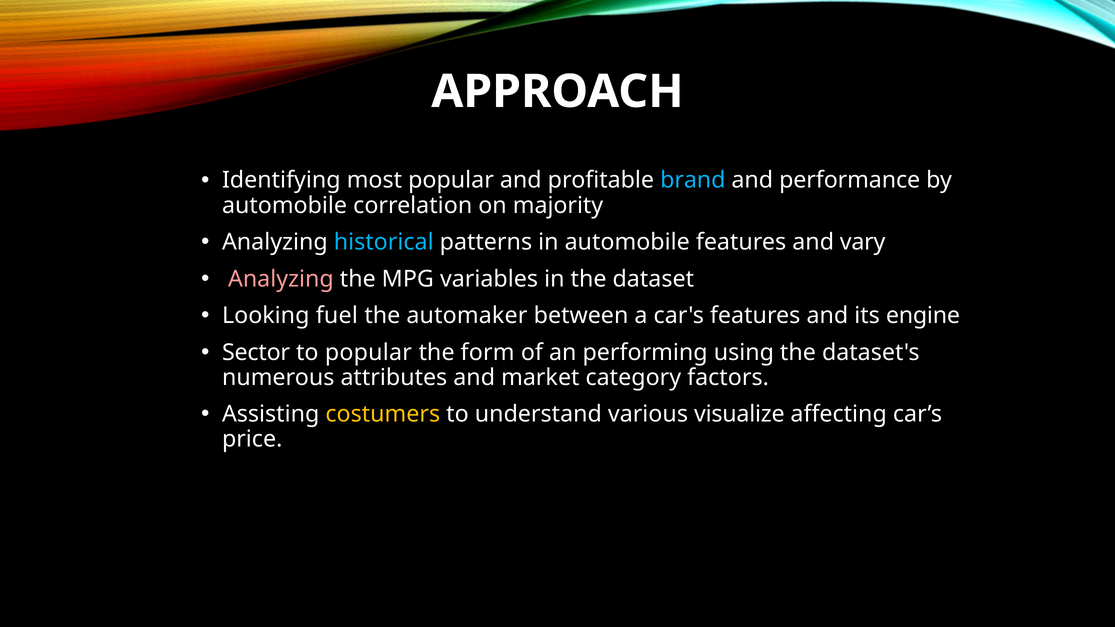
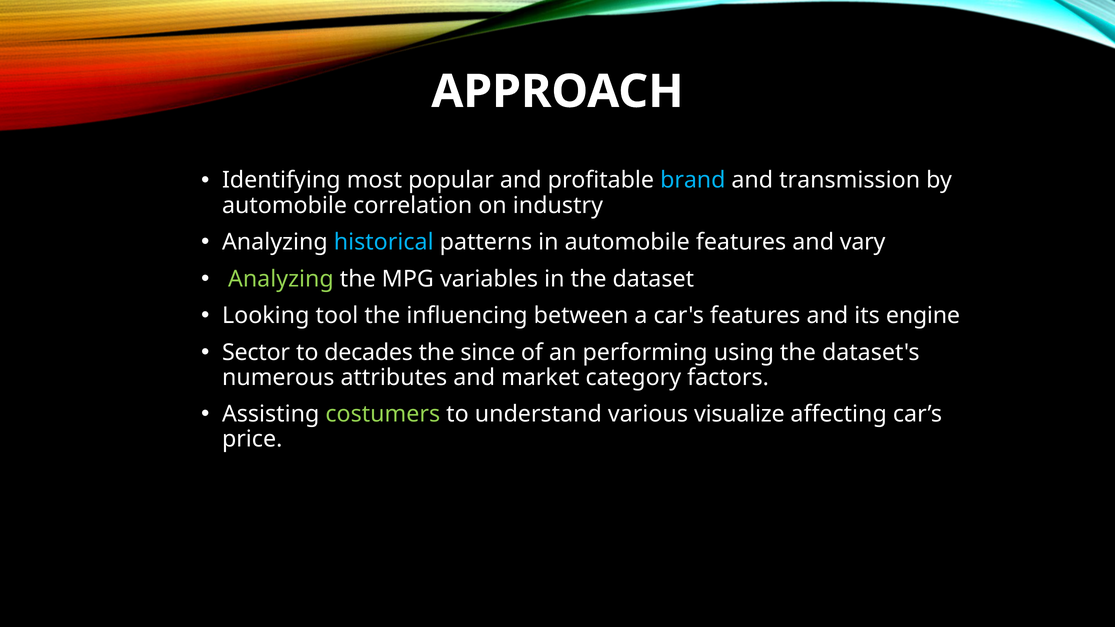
performance: performance -> transmission
majority: majority -> industry
Analyzing at (281, 279) colour: pink -> light green
fuel: fuel -> tool
automaker: automaker -> influencing
to popular: popular -> decades
form: form -> since
costumers colour: yellow -> light green
